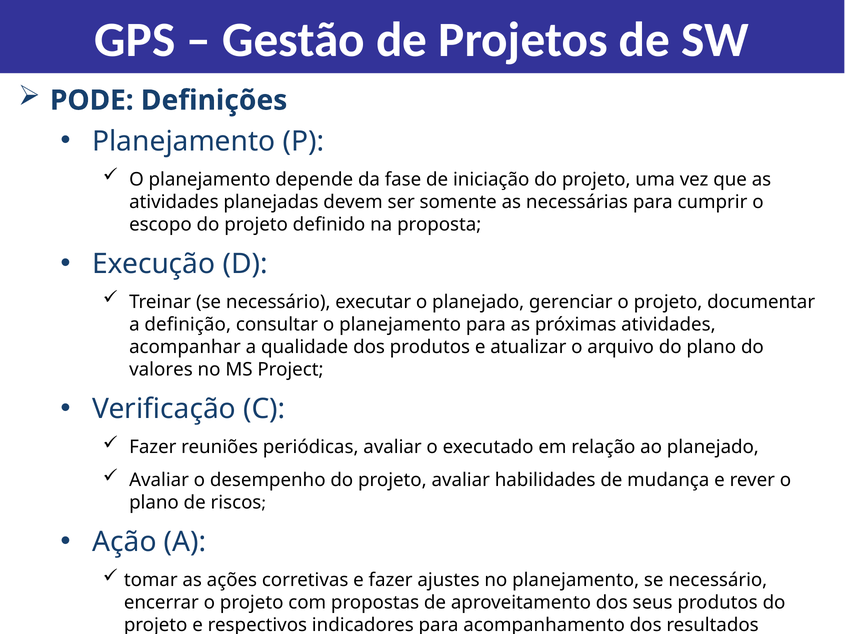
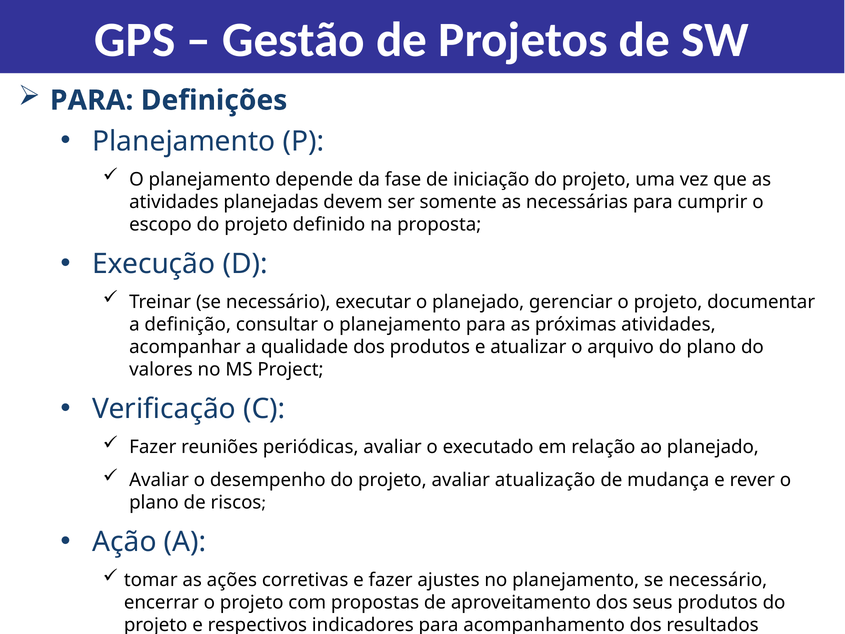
PODE at (92, 100): PODE -> PARA
habilidades: habilidades -> atualização
